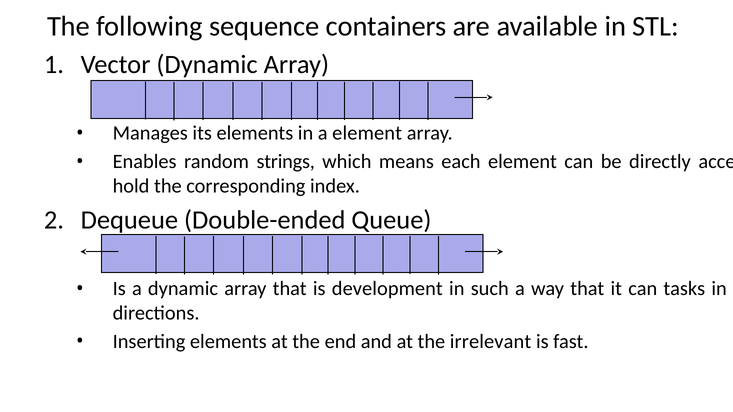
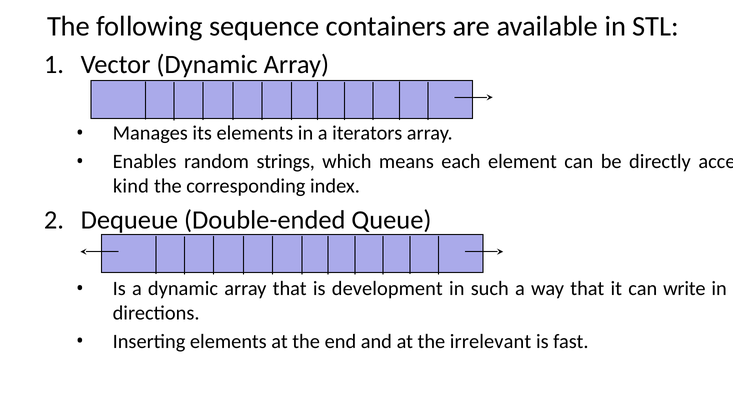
a element: element -> iterators
hold: hold -> kind
tasks: tasks -> write
